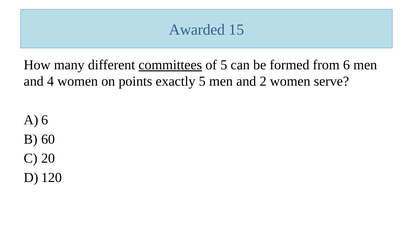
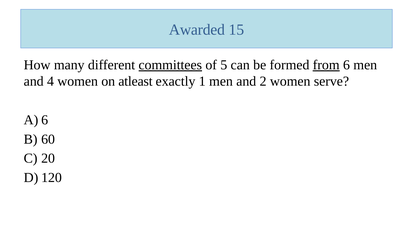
from underline: none -> present
points: points -> atleast
exactly 5: 5 -> 1
